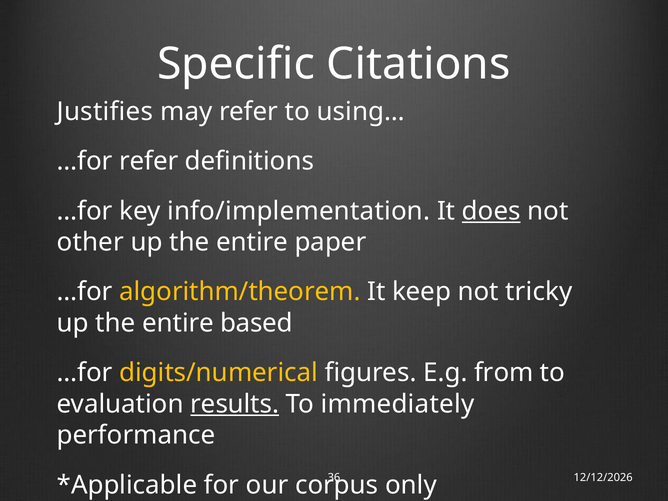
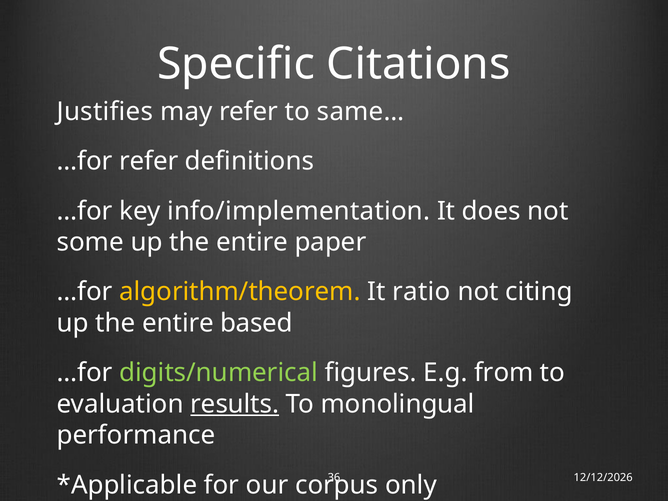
using…: using… -> same…
does underline: present -> none
other: other -> some
keep: keep -> ratio
tricky: tricky -> citing
digits/numerical colour: yellow -> light green
immediately: immediately -> monolingual
